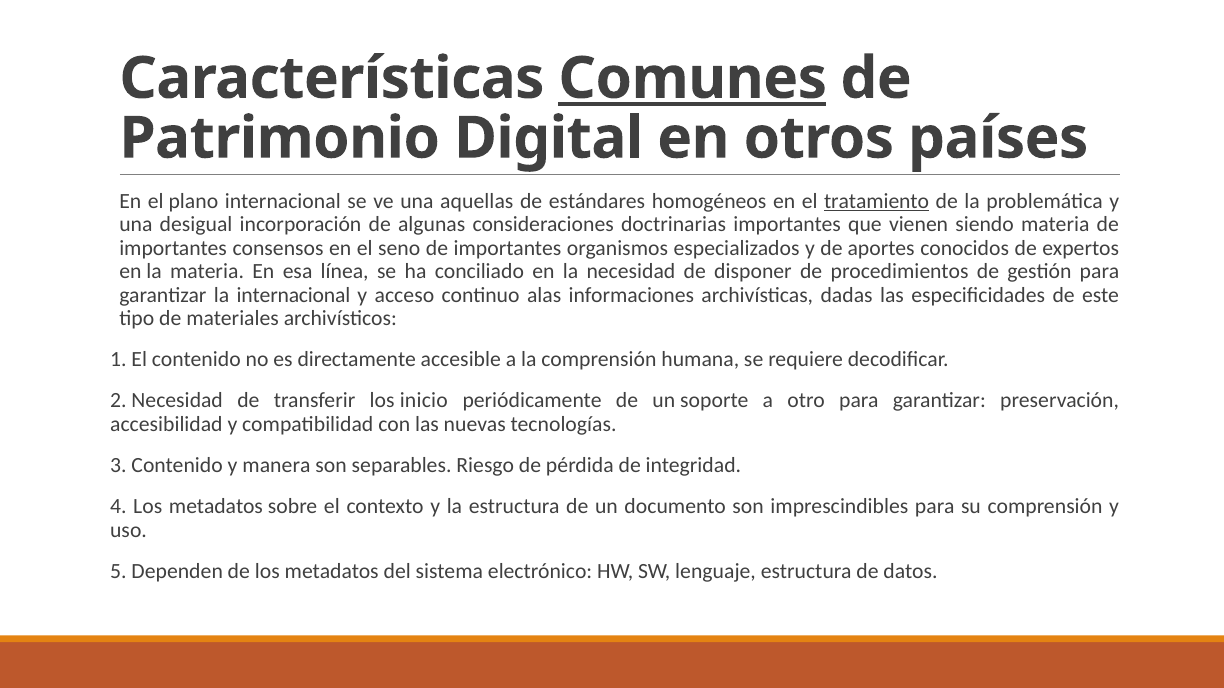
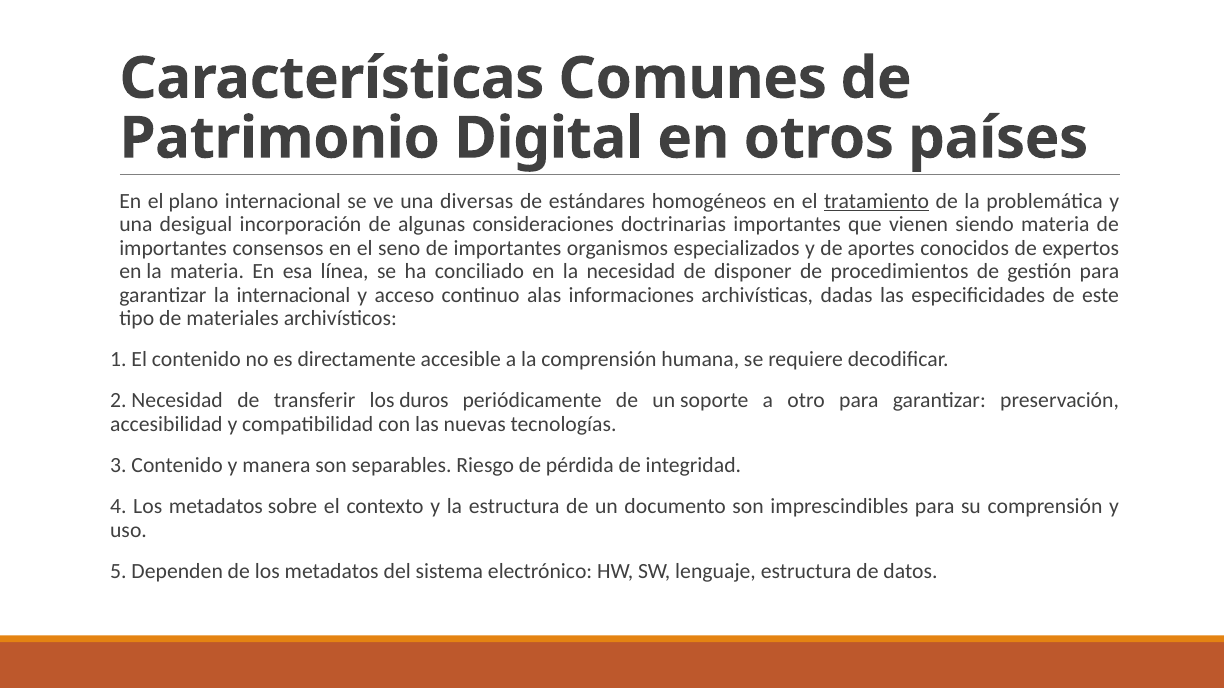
Comunes underline: present -> none
aquellas: aquellas -> diversas
inicio: inicio -> duros
